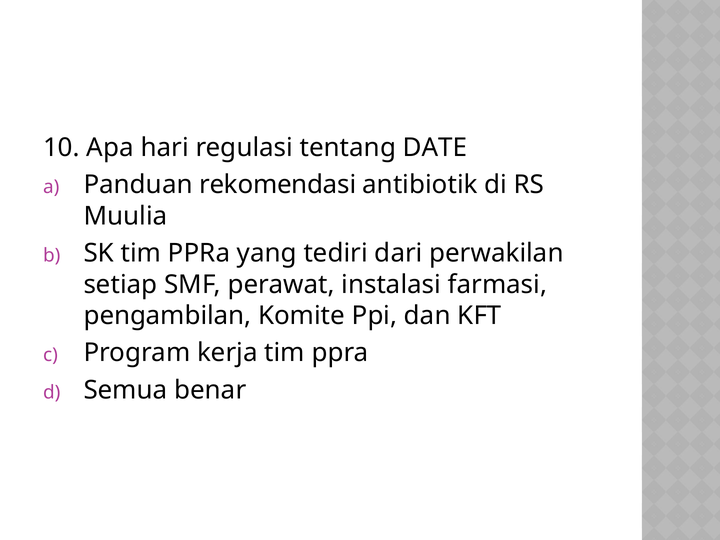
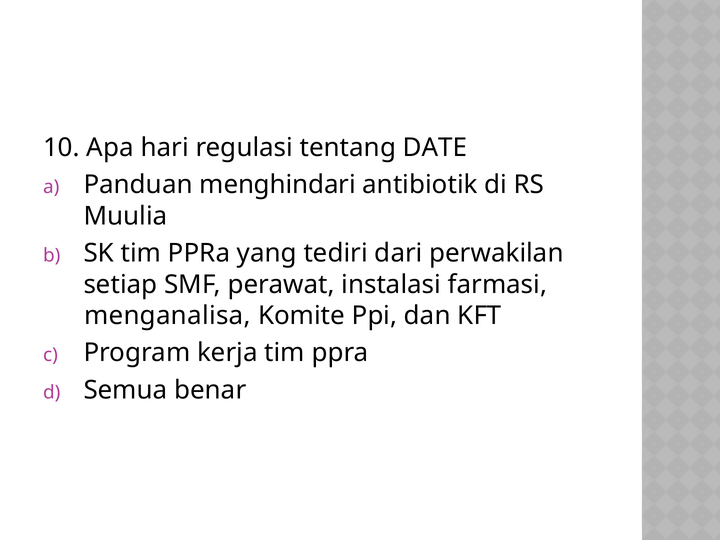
rekomendasi: rekomendasi -> menghindari
pengambilan: pengambilan -> menganalisa
